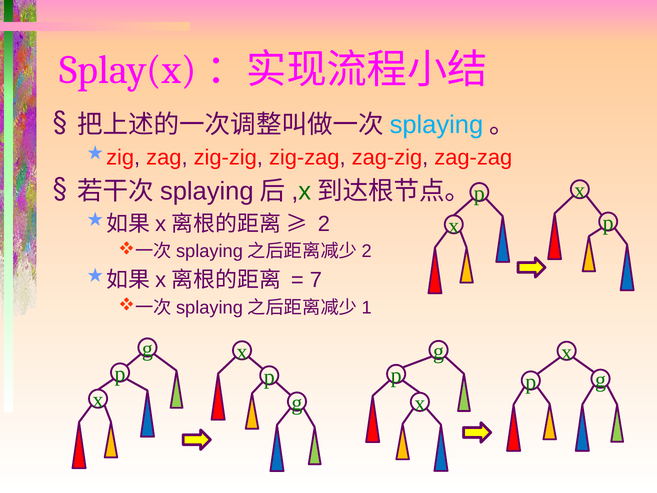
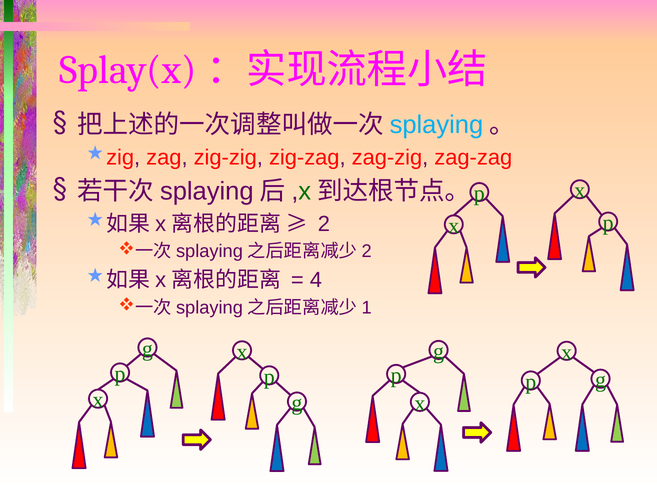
7: 7 -> 4
